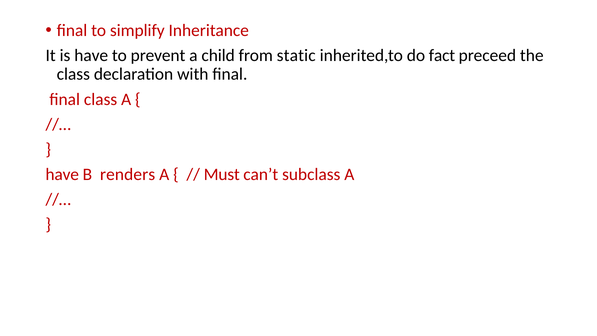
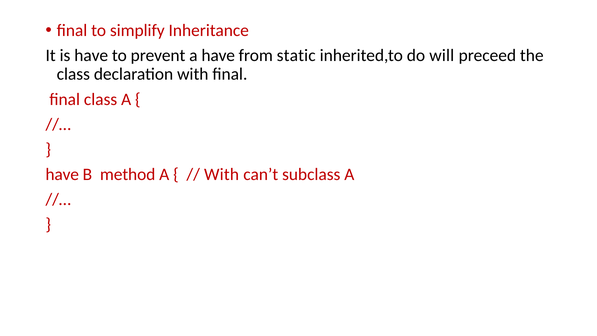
a child: child -> have
fact: fact -> will
renders: renders -> method
Must at (222, 174): Must -> With
